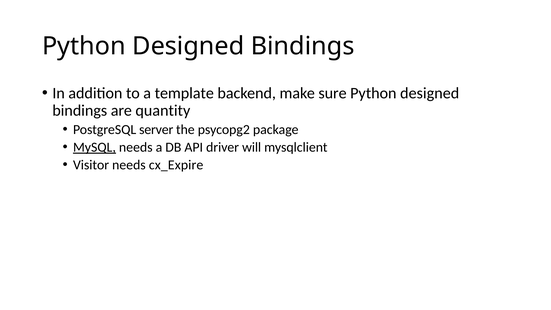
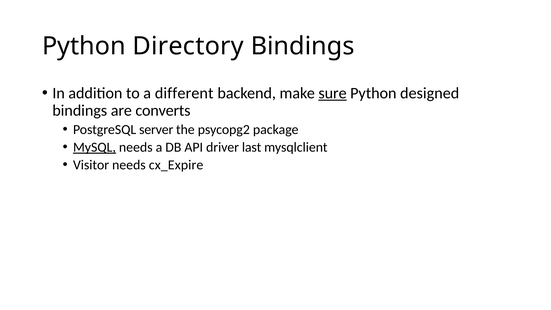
Designed at (188, 46): Designed -> Directory
template: template -> different
sure underline: none -> present
quantity: quantity -> converts
will: will -> last
